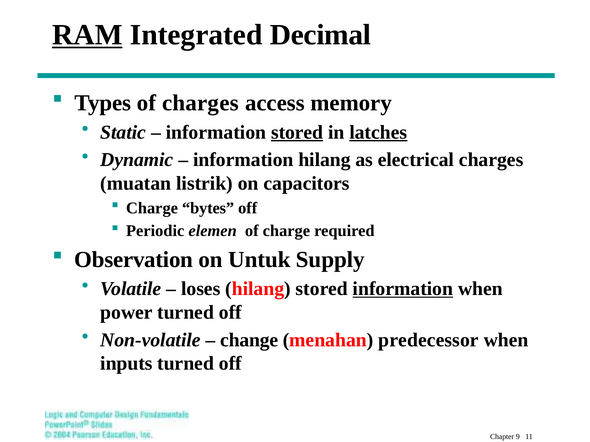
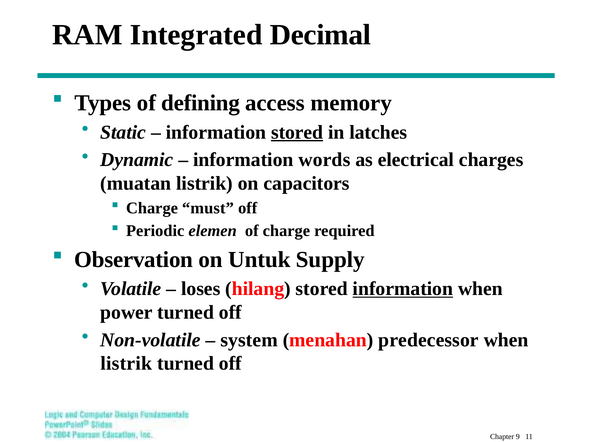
RAM underline: present -> none
of charges: charges -> defining
latches underline: present -> none
information hilang: hilang -> words
bytes: bytes -> must
change: change -> system
inputs at (126, 364): inputs -> listrik
